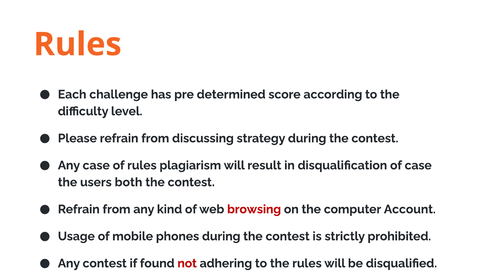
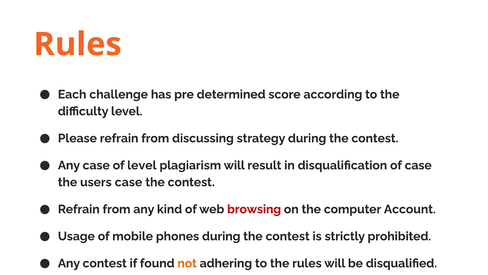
of rules: rules -> level
users both: both -> case
not colour: red -> orange
